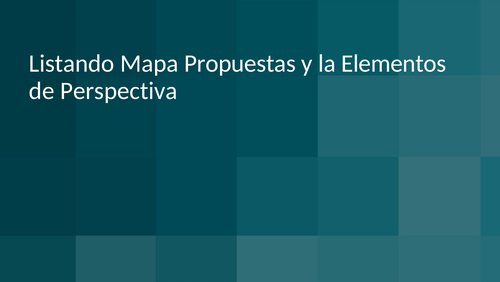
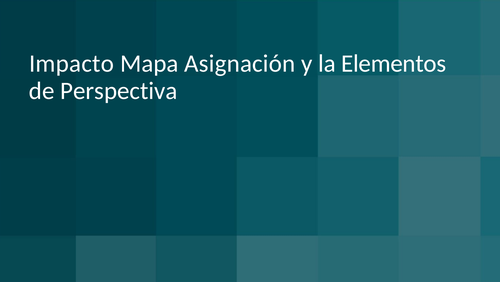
Listando: Listando -> Impacto
Propuestas: Propuestas -> Asignación
